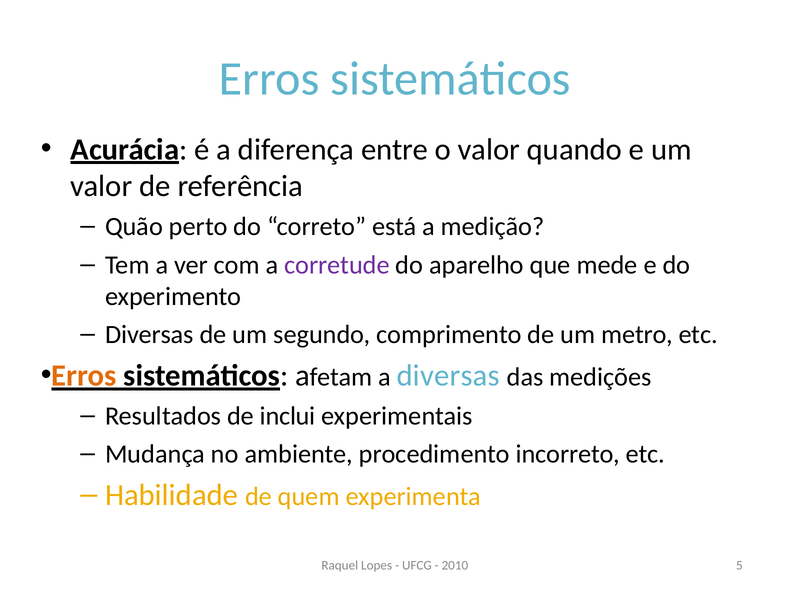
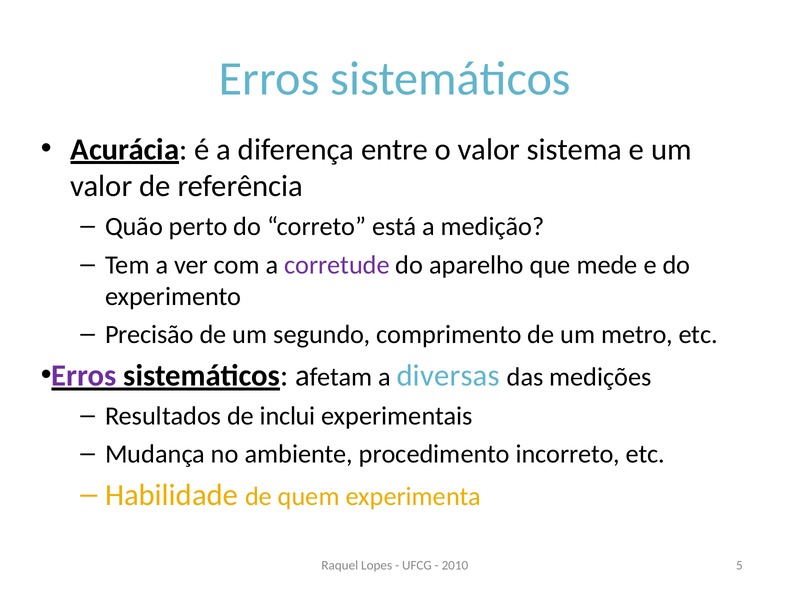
quando: quando -> sistema
Diversas at (149, 335): Diversas -> Precisão
Erros at (84, 376) colour: orange -> purple
